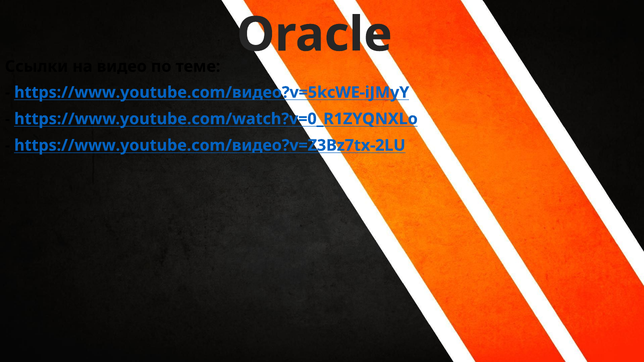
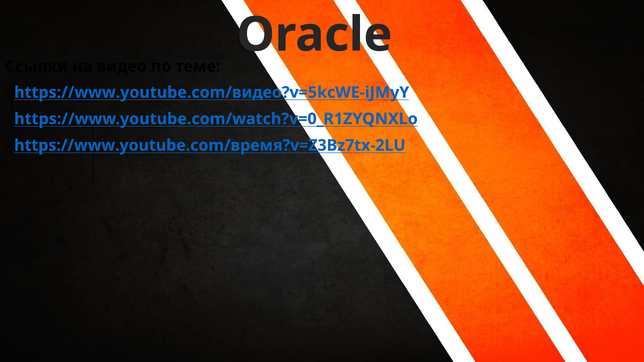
https://www.youtube.com/видео?v=Z3Bz7tx-2LU: https://www.youtube.com/видео?v=Z3Bz7tx-2LU -> https://www.youtube.com/время?v=Z3Bz7tx-2LU
